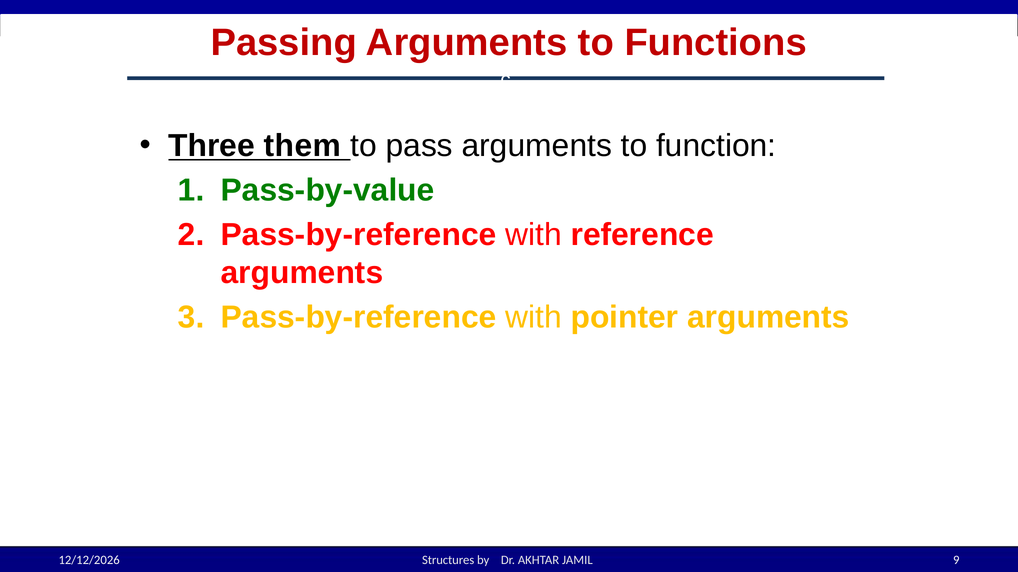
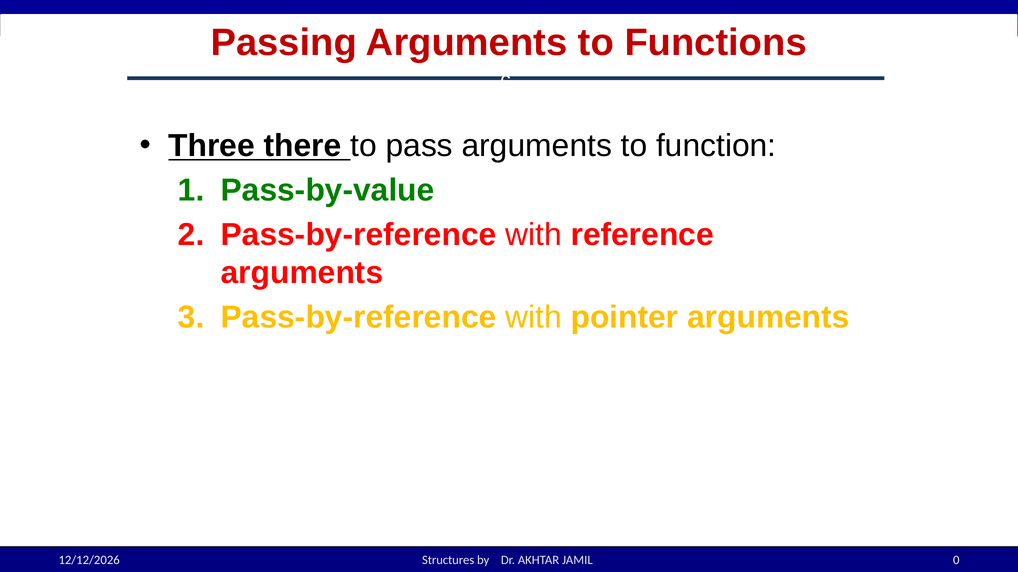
them: them -> there
9: 9 -> 0
